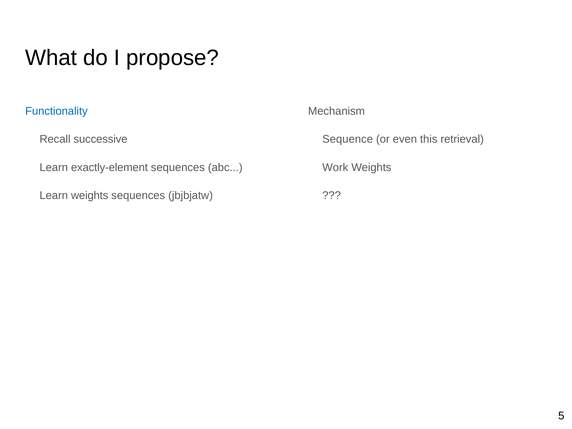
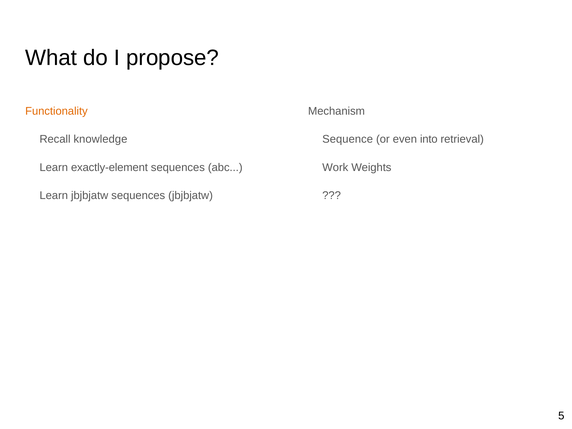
Functionality colour: blue -> orange
successive: successive -> knowledge
this: this -> into
Learn weights: weights -> jbjbjatw
